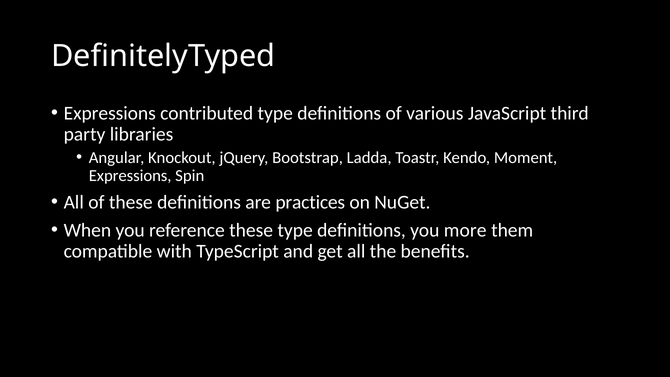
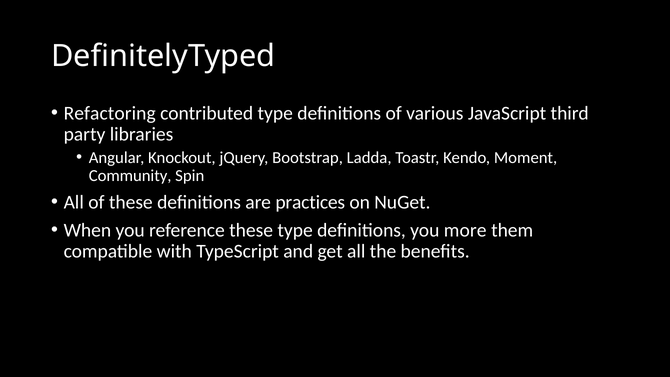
Expressions at (110, 113): Expressions -> Refactoring
Expressions at (130, 176): Expressions -> Community
